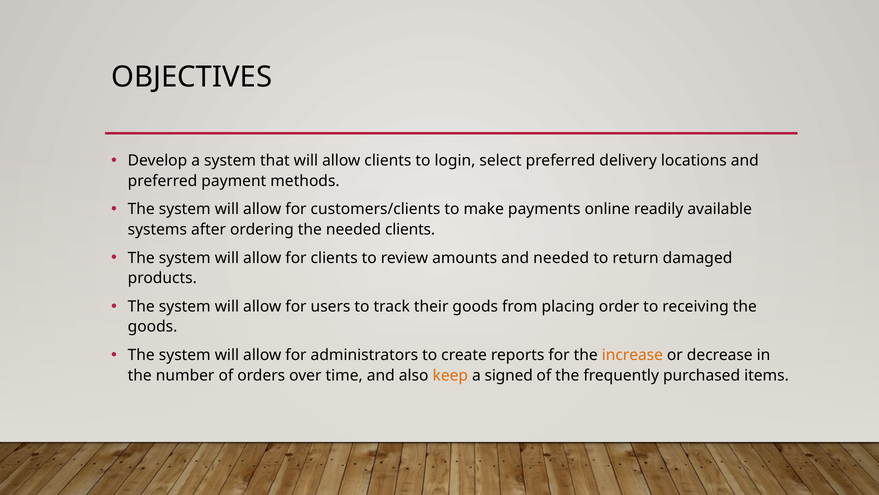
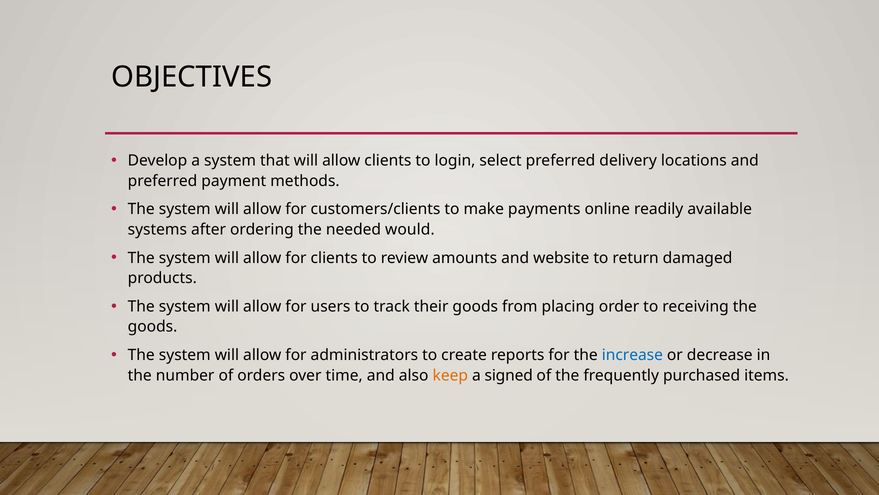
needed clients: clients -> would
and needed: needed -> website
increase colour: orange -> blue
